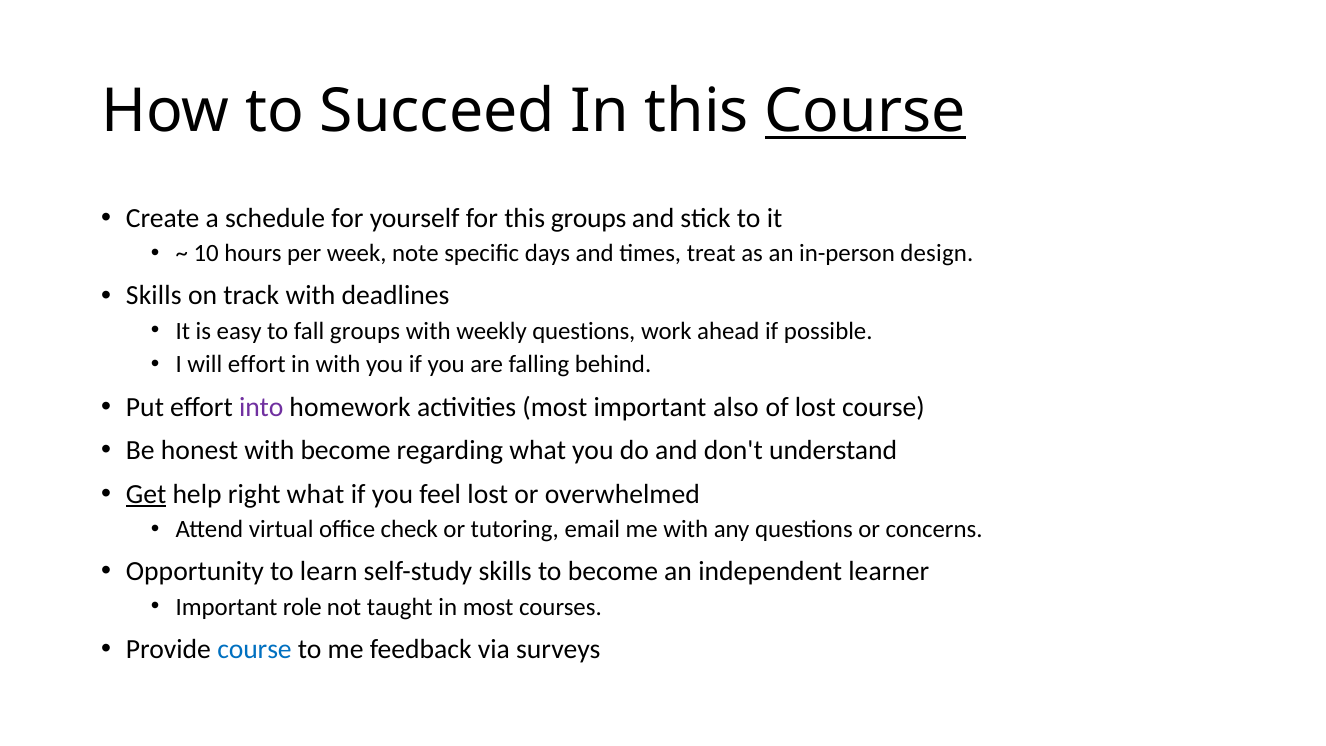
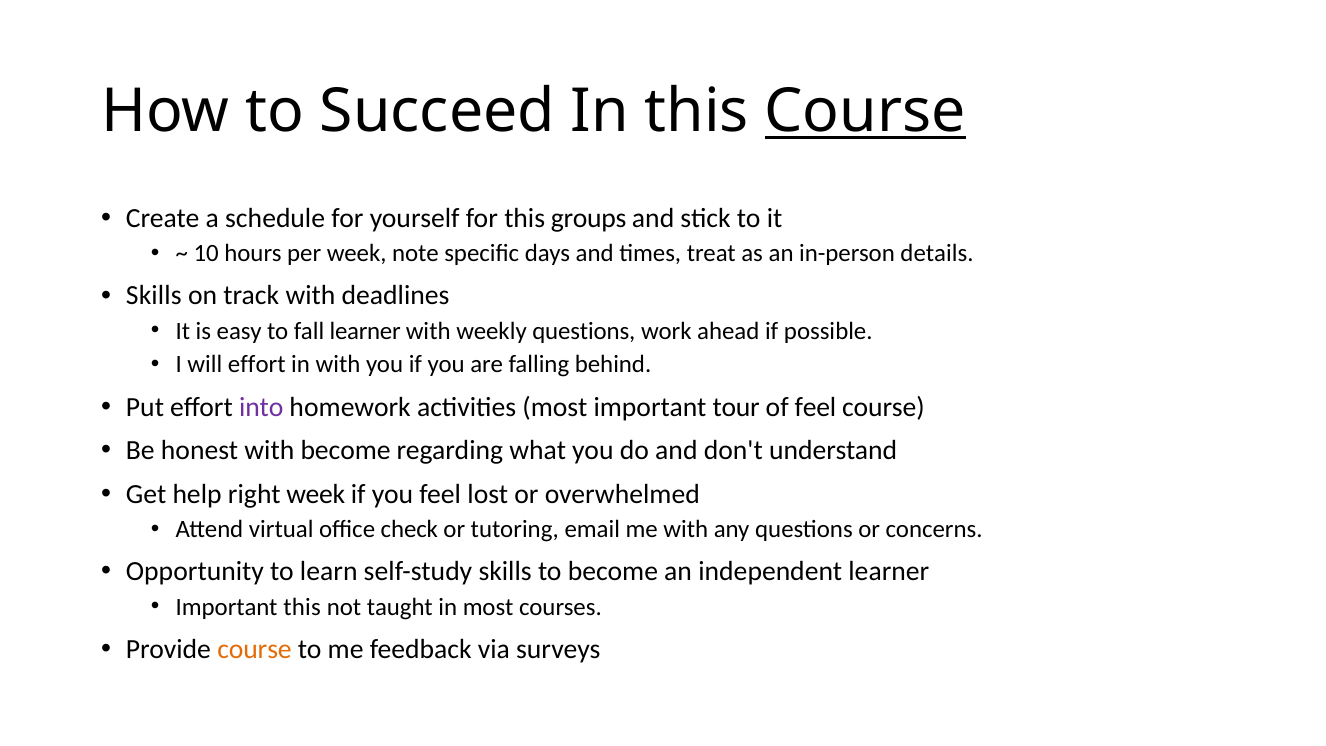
design: design -> details
fall groups: groups -> learner
also: also -> tour
of lost: lost -> feel
Get underline: present -> none
right what: what -> week
Important role: role -> this
course at (254, 649) colour: blue -> orange
